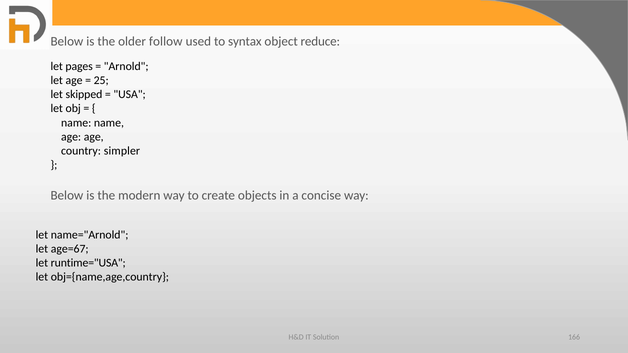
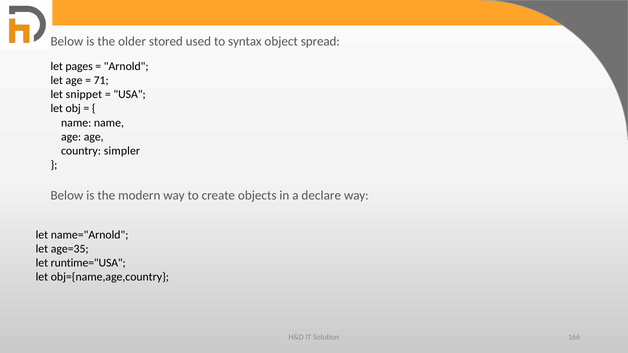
follow: follow -> stored
reduce: reduce -> spread
25: 25 -> 71
skipped: skipped -> snippet
concise: concise -> declare
age=67: age=67 -> age=35
